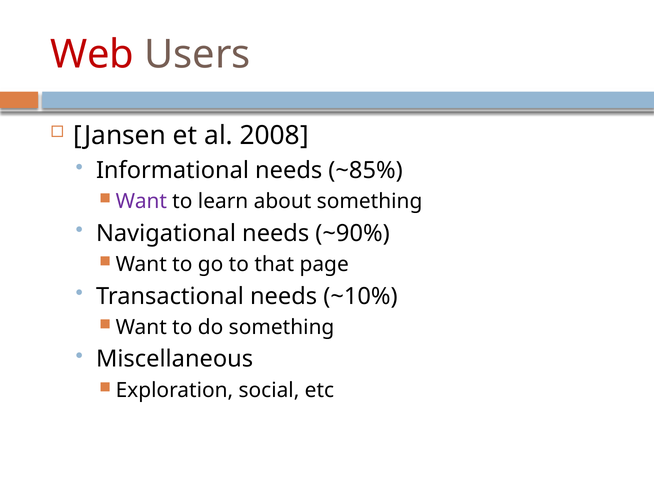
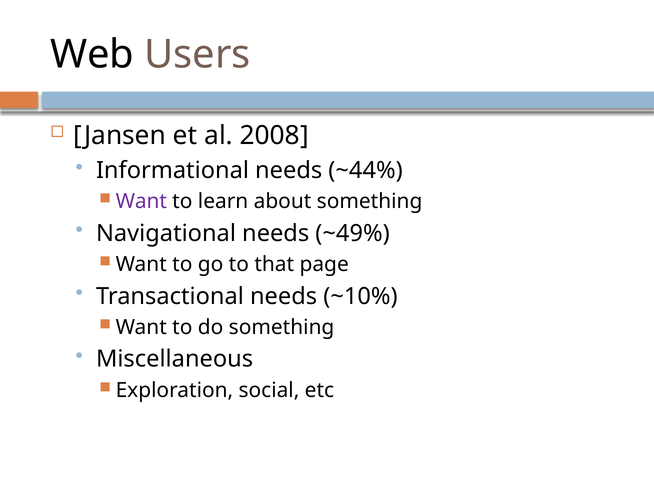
Web colour: red -> black
~85%: ~85% -> ~44%
~90%: ~90% -> ~49%
